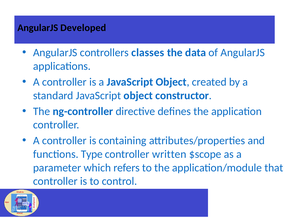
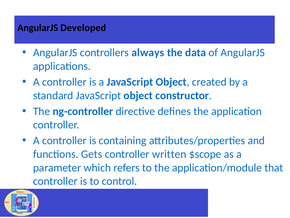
classes: classes -> always
Type: Type -> Gets
